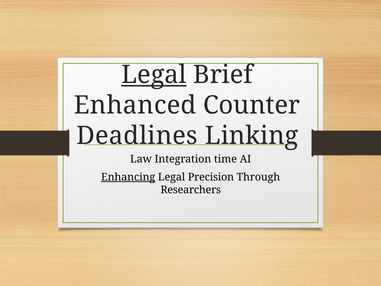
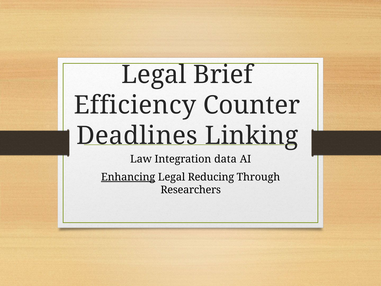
Legal at (154, 75) underline: present -> none
Enhanced: Enhanced -> Efficiency
time: time -> data
Precision: Precision -> Reducing
